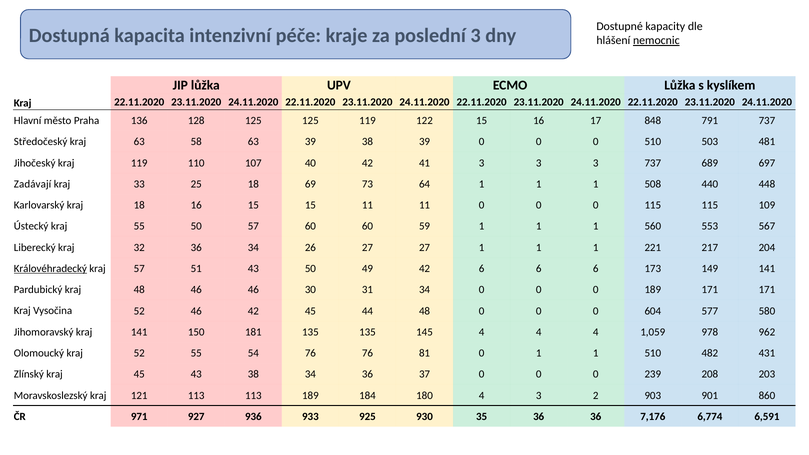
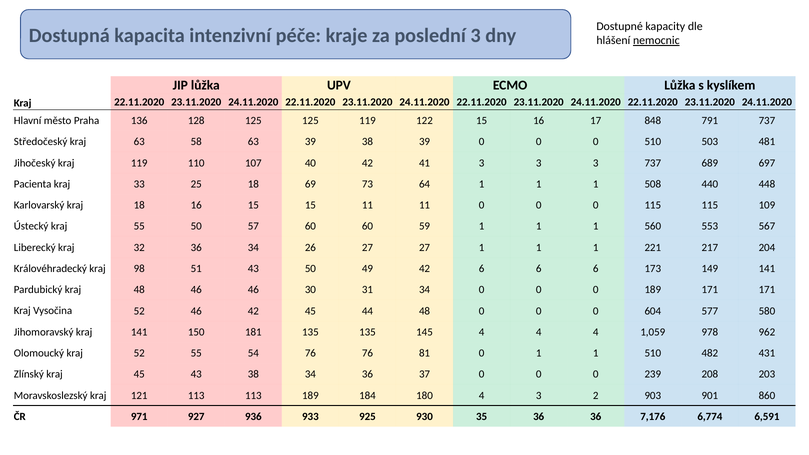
Zadávají: Zadávají -> Pacienta
Královéhradecký underline: present -> none
kraj 57: 57 -> 98
